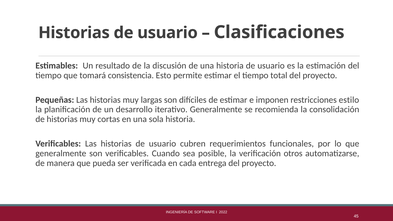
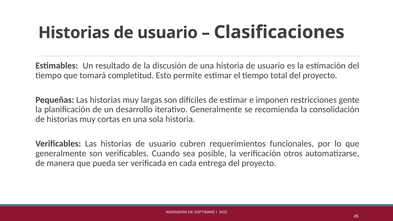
consistencia: consistencia -> completitud
estilo: estilo -> gente
